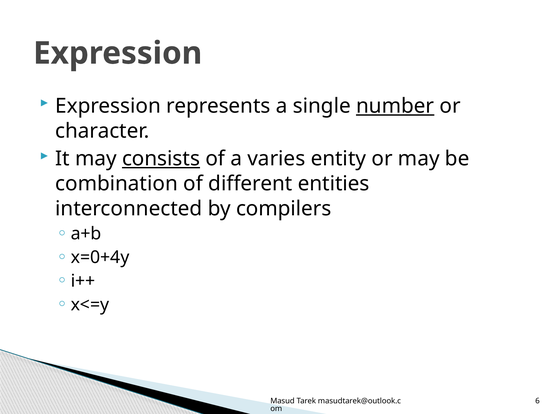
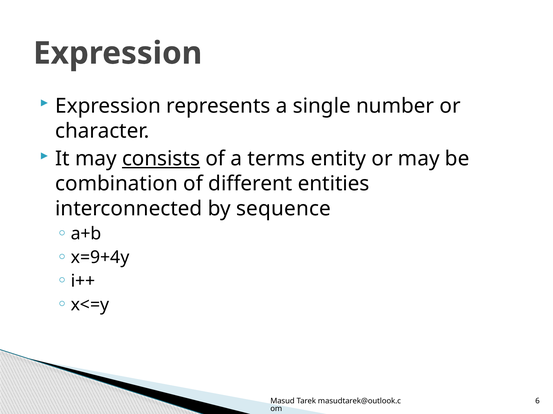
number underline: present -> none
varies: varies -> terms
compilers: compilers -> sequence
x=0+4y: x=0+4y -> x=9+4y
